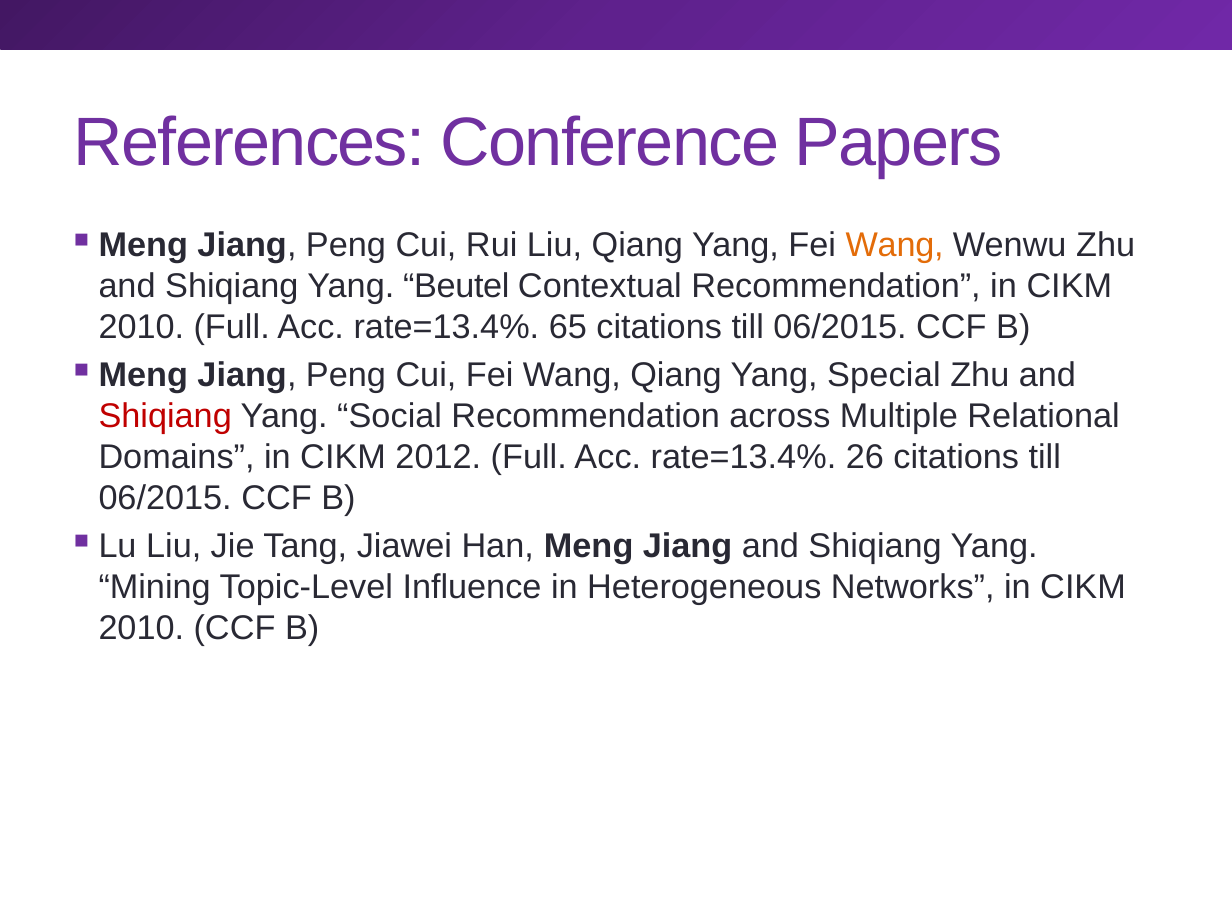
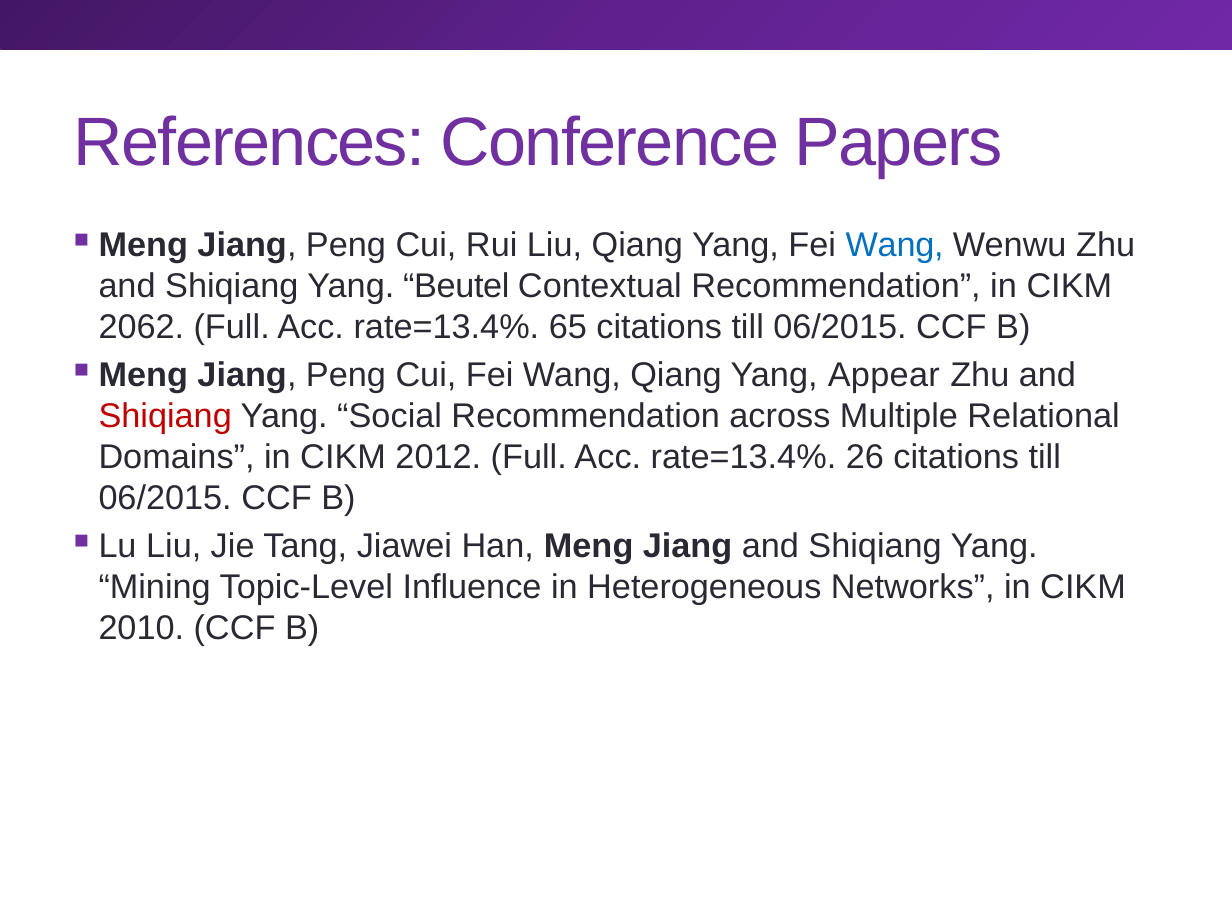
Wang at (895, 245) colour: orange -> blue
2010 at (141, 327): 2010 -> 2062
Special: Special -> Appear
